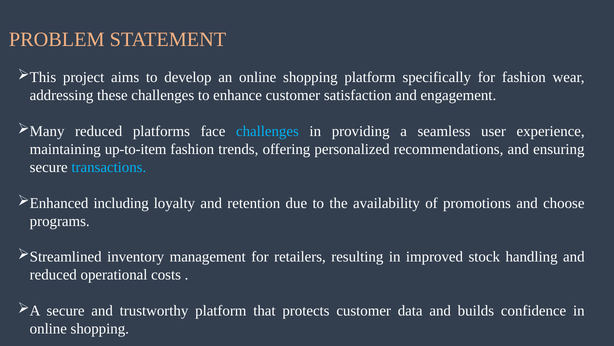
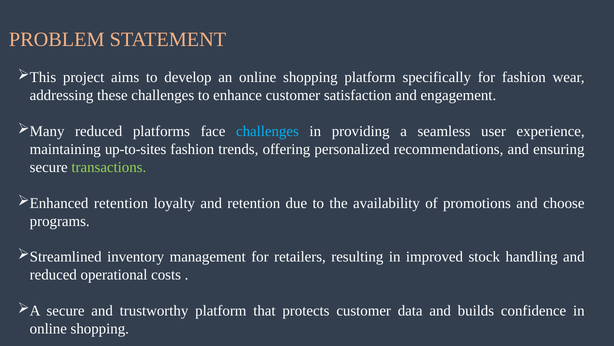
up-to-item: up-to-item -> up-to-sites
transactions colour: light blue -> light green
including at (121, 203): including -> retention
